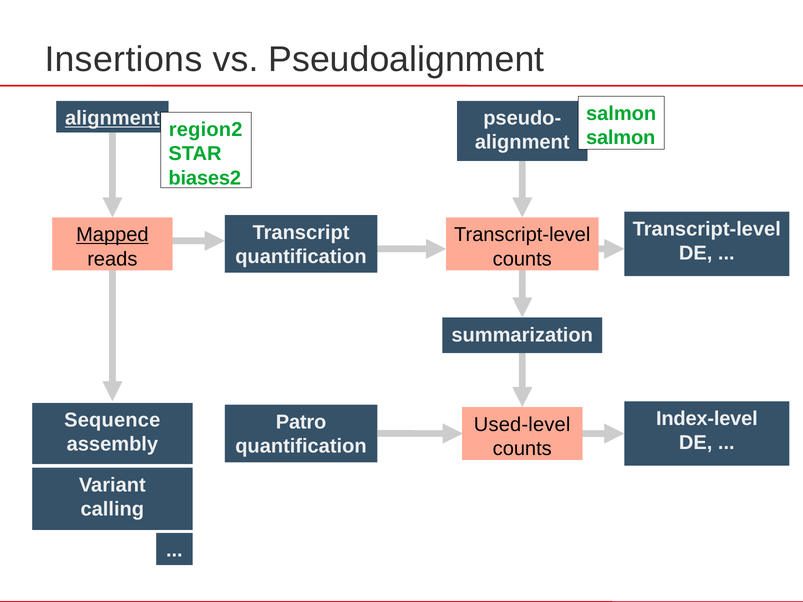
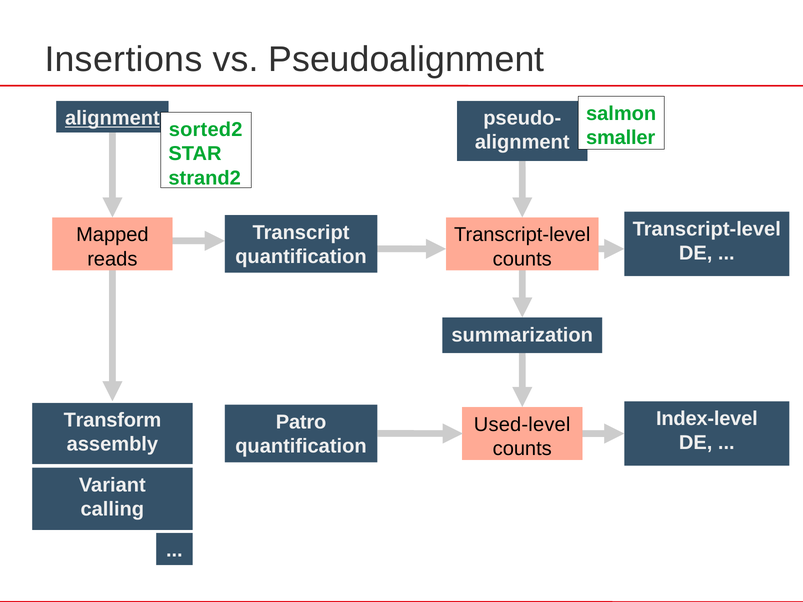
region2: region2 -> sorted2
salmon at (621, 138): salmon -> smaller
biases2: biases2 -> strand2
Mapped underline: present -> none
Sequence: Sequence -> Transform
